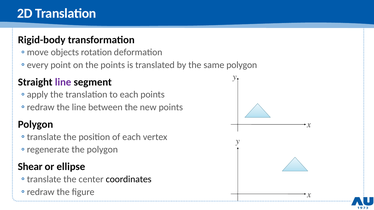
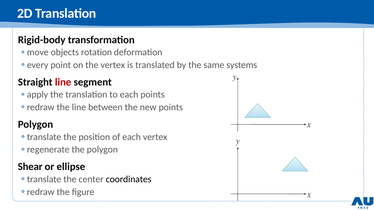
the points: points -> vertex
same polygon: polygon -> systems
line at (63, 82) colour: purple -> red
